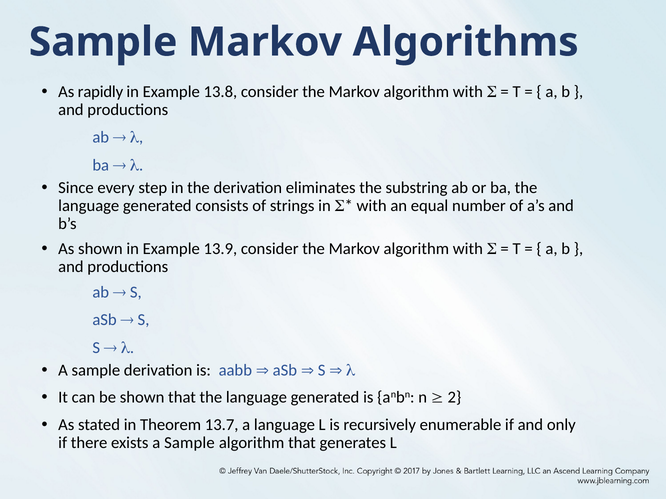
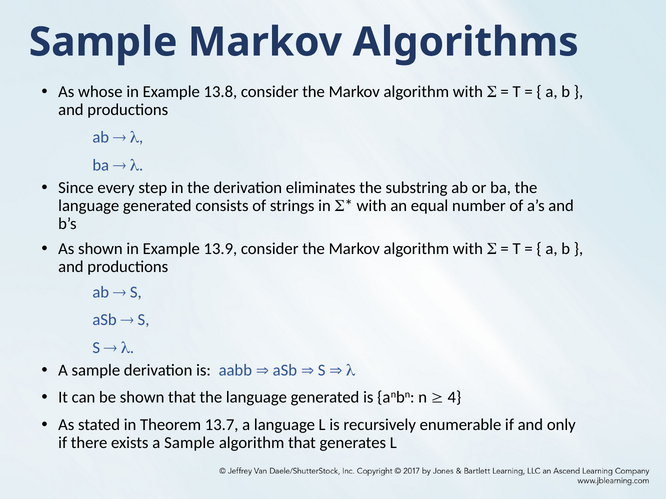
rapidly: rapidly -> whose
2: 2 -> 4
